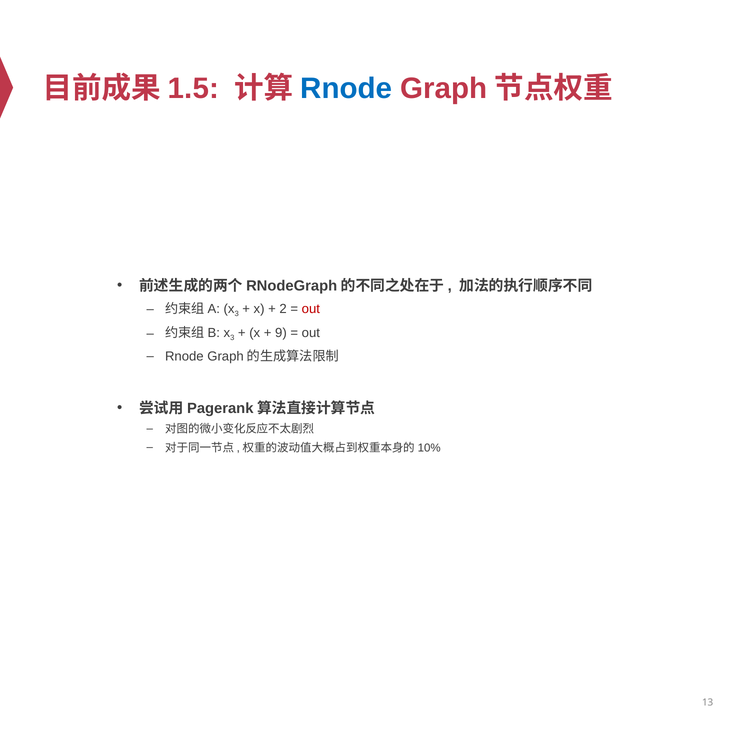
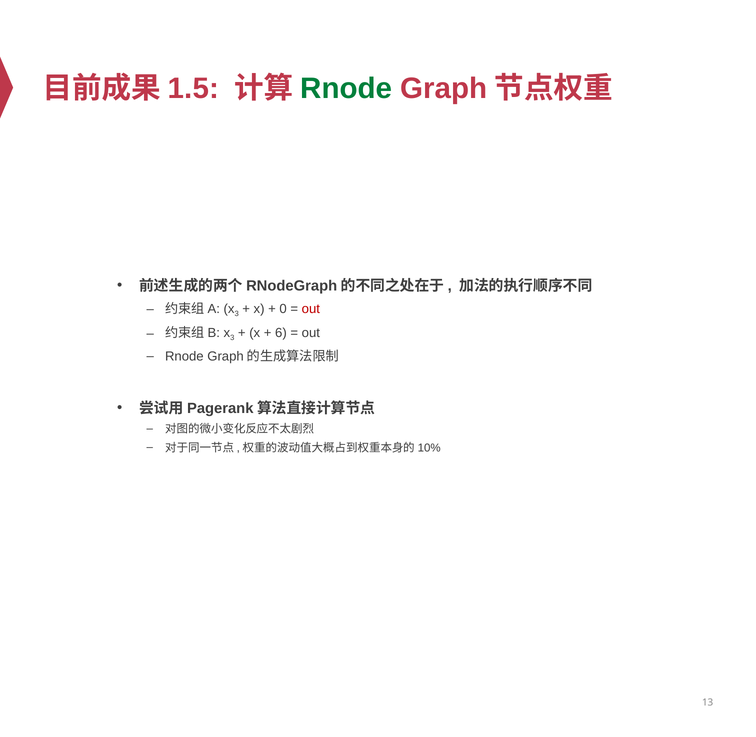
Rnode at (346, 88) colour: blue -> green
2: 2 -> 0
9: 9 -> 6
